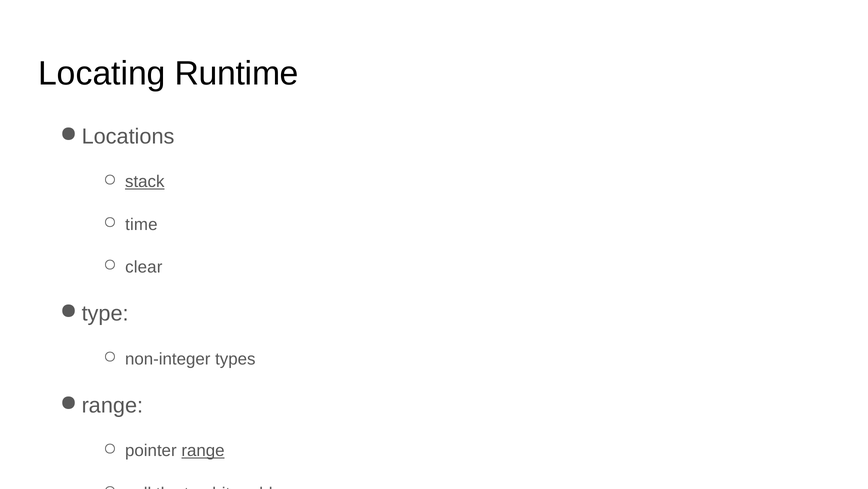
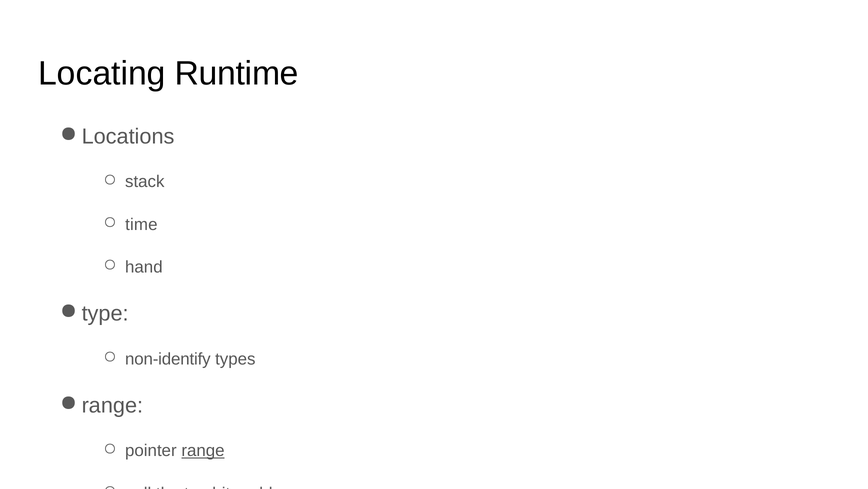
stack underline: present -> none
clear: clear -> hand
non-integer: non-integer -> non-identify
